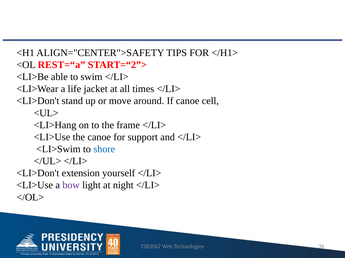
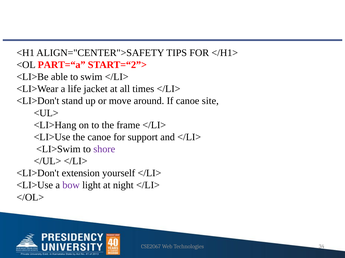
REST=“a: REST=“a -> PART=“a
cell: cell -> site
shore colour: blue -> purple
